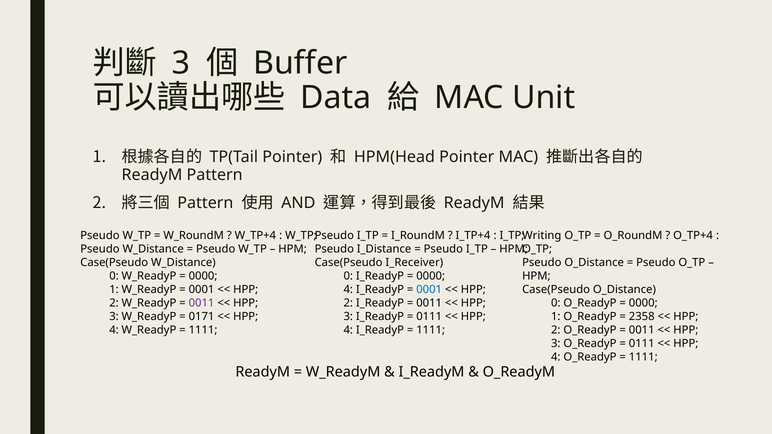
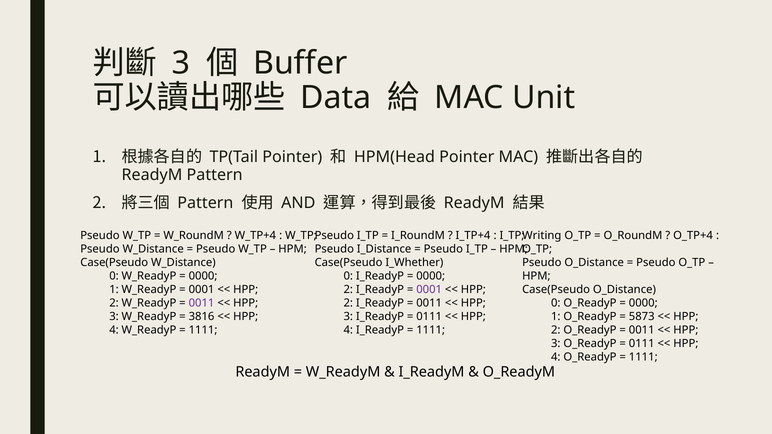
I_Receiver: I_Receiver -> I_Whether
4 at (348, 290): 4 -> 2
0001 at (429, 290) colour: blue -> purple
0171: 0171 -> 3816
2358: 2358 -> 5873
